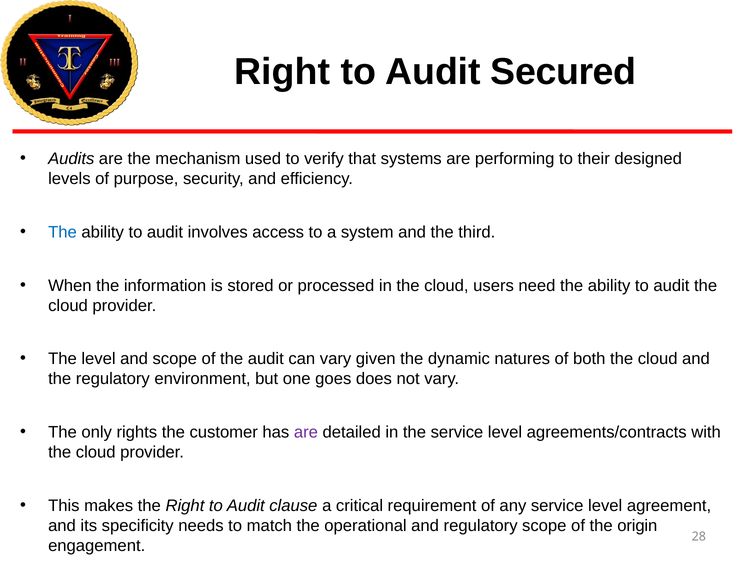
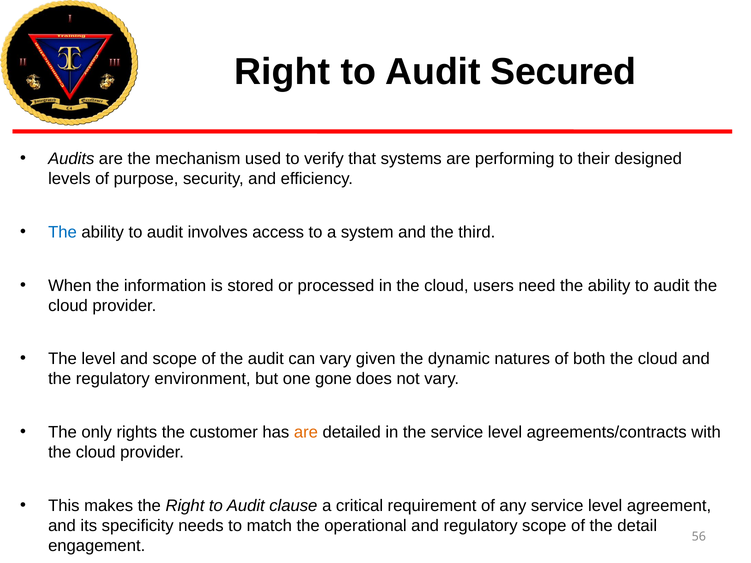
goes: goes -> gone
are at (306, 433) colour: purple -> orange
origin: origin -> detail
28: 28 -> 56
